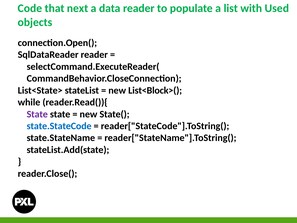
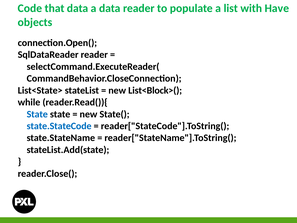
that next: next -> data
Used: Used -> Have
State at (37, 114) colour: purple -> blue
